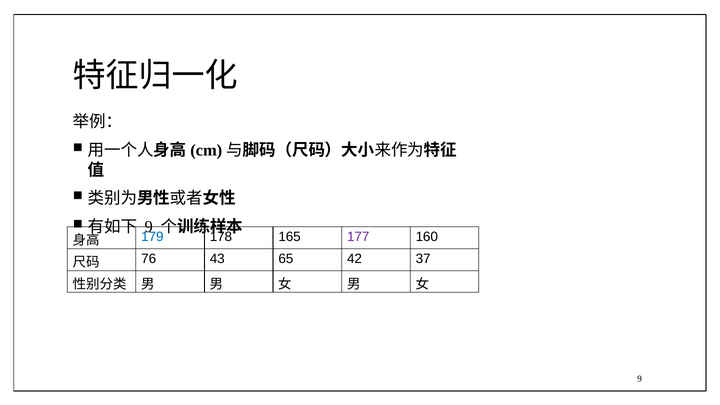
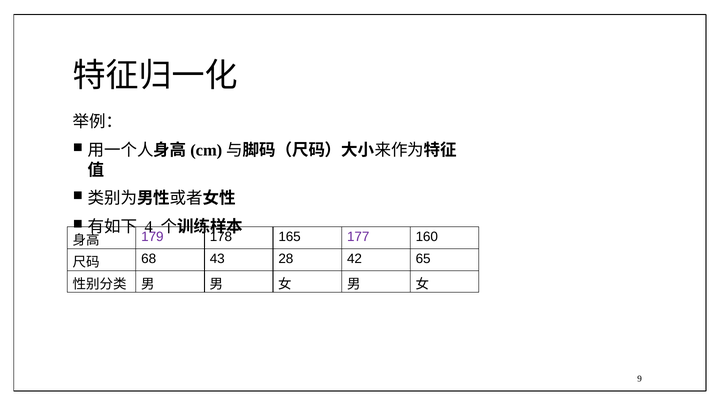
9 at (149, 227): 9 -> 4
179 colour: blue -> purple
76: 76 -> 68
65: 65 -> 28
37: 37 -> 65
